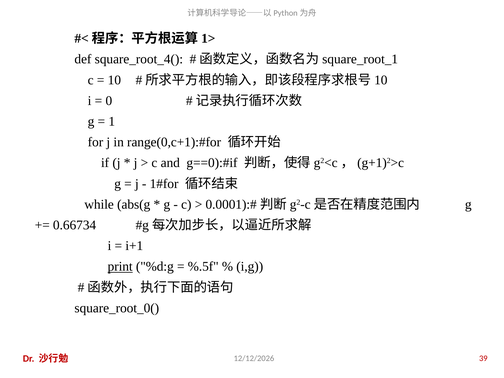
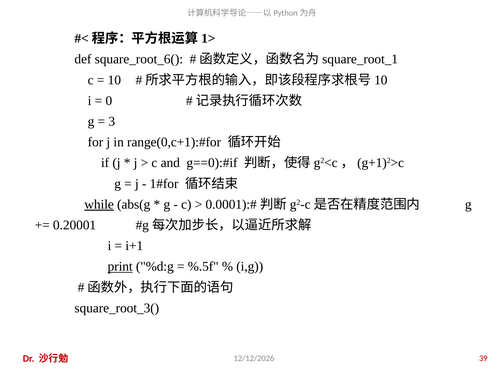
square_root_4(: square_root_4( -> square_root_6(
1: 1 -> 3
while underline: none -> present
0.66734: 0.66734 -> 0.20001
square_root_0(: square_root_0( -> square_root_3(
